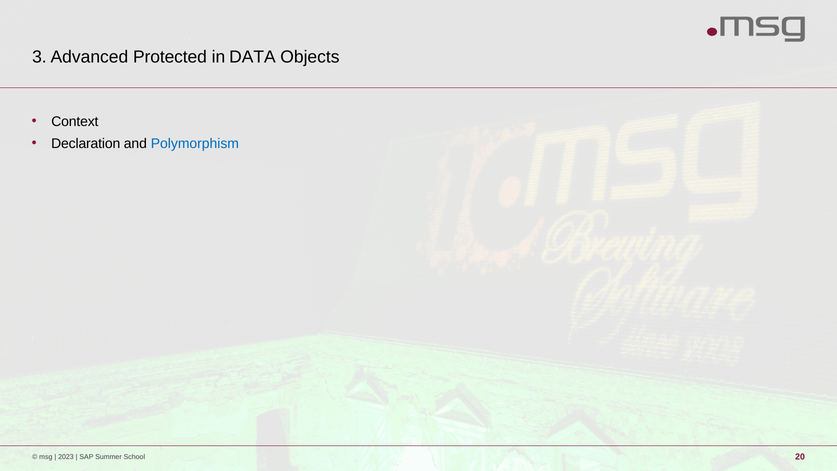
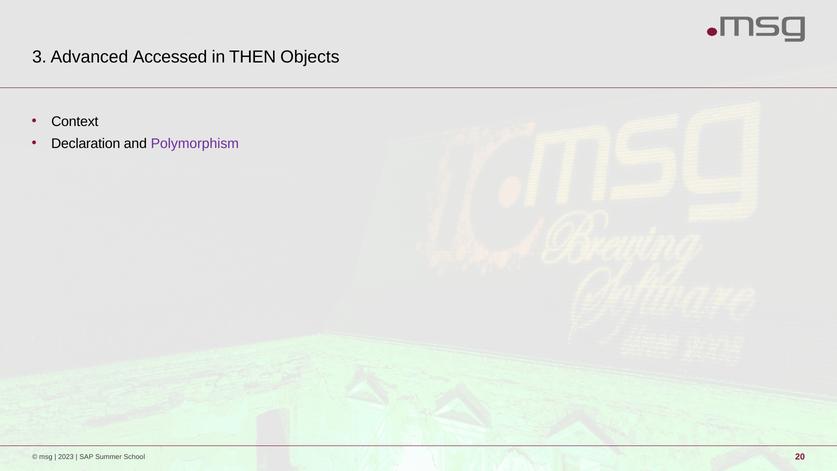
Protected: Protected -> Accessed
DATA: DATA -> THEN
Polymorphism colour: blue -> purple
